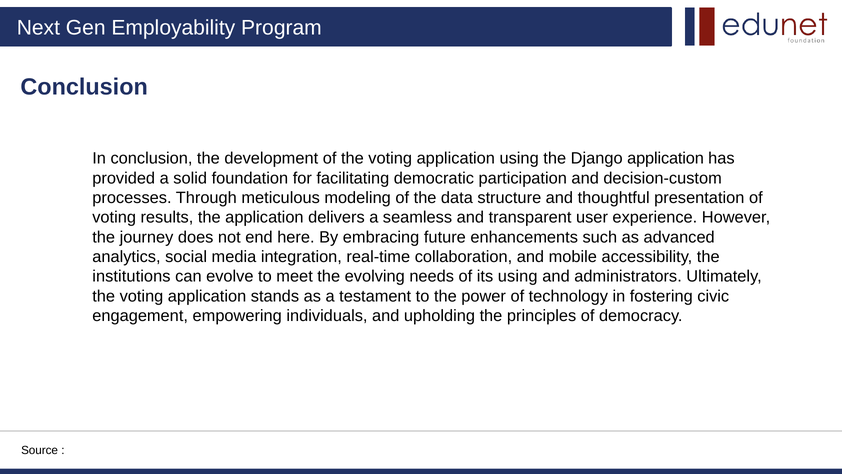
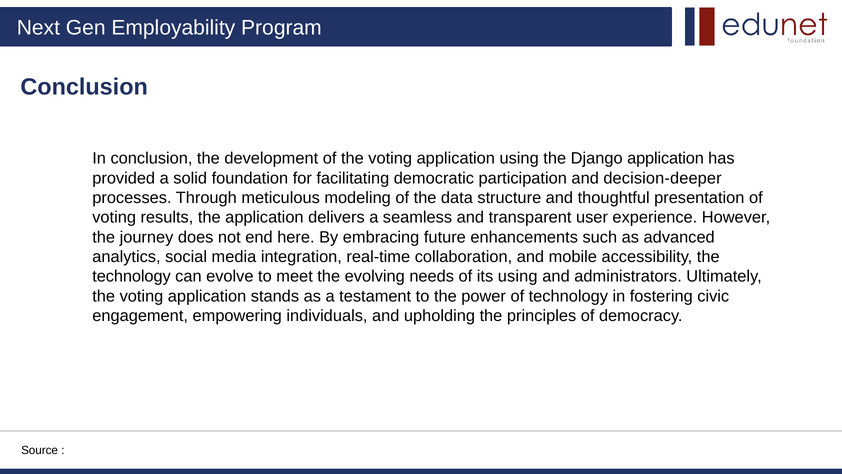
decision-custom: decision-custom -> decision-deeper
institutions at (131, 276): institutions -> technology
